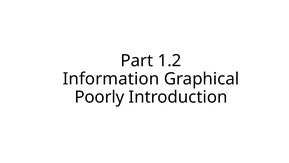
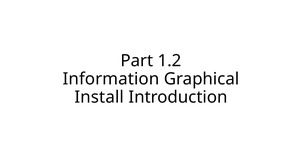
Poorly: Poorly -> Install
